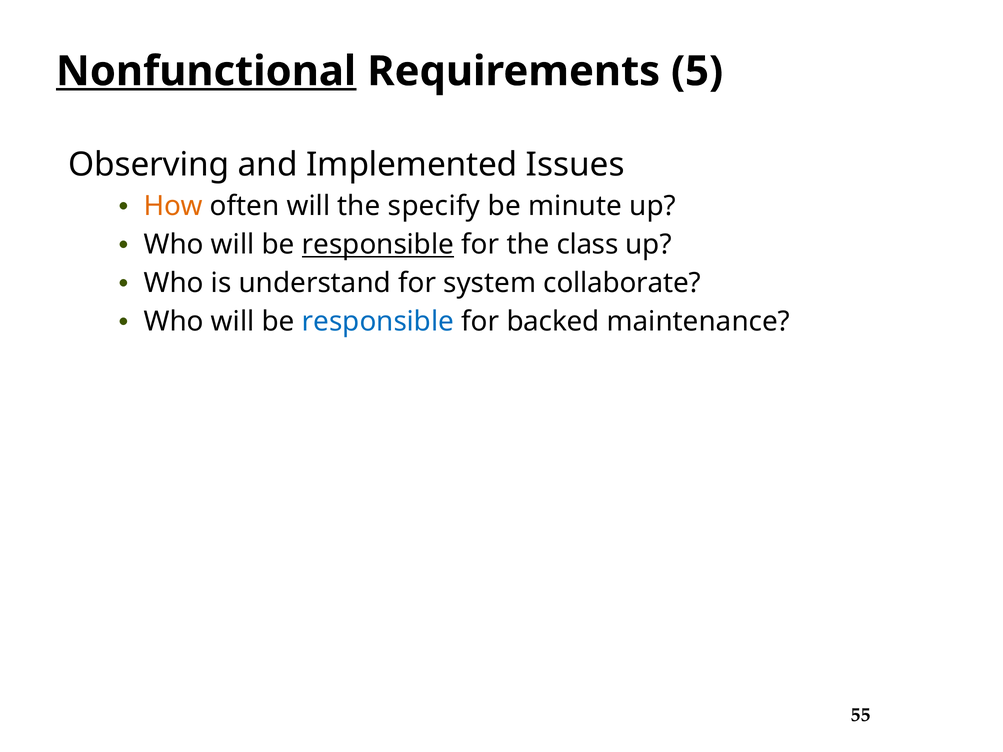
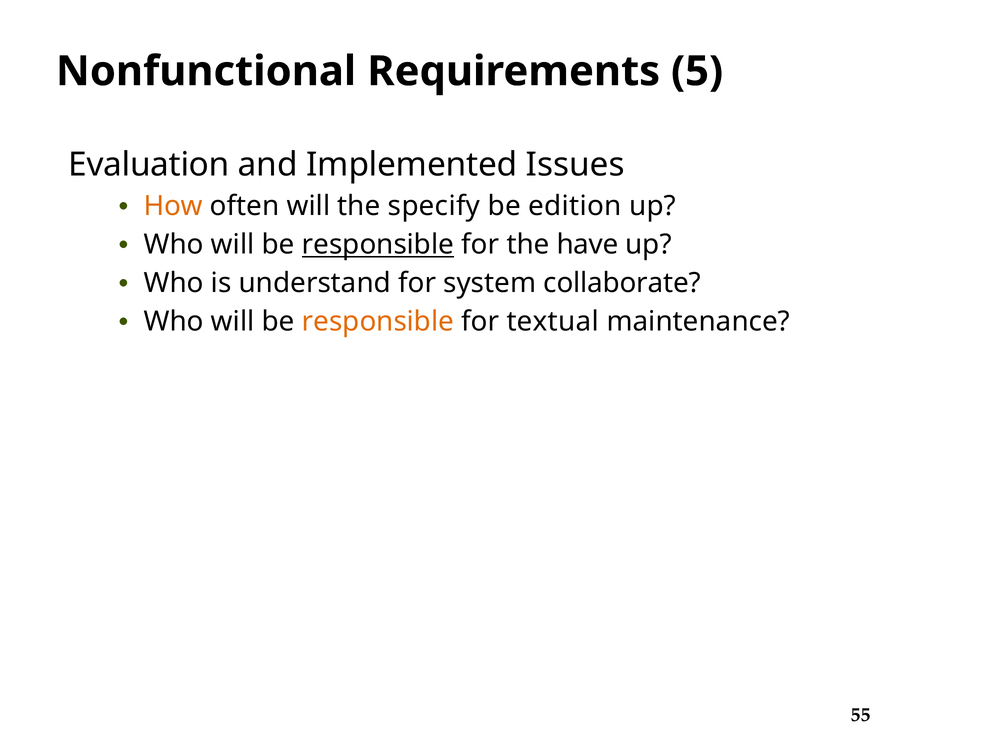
Nonfunctional underline: present -> none
Observing: Observing -> Evaluation
minute: minute -> edition
class: class -> have
responsible at (378, 322) colour: blue -> orange
backed: backed -> textual
